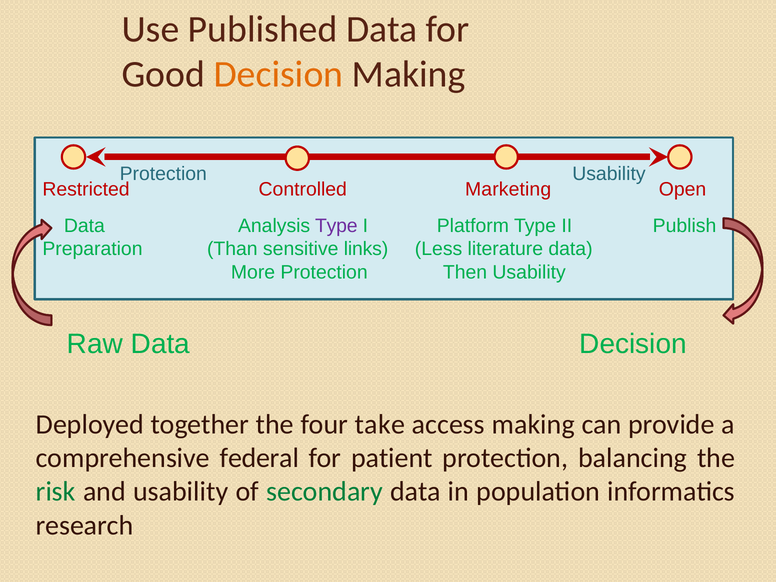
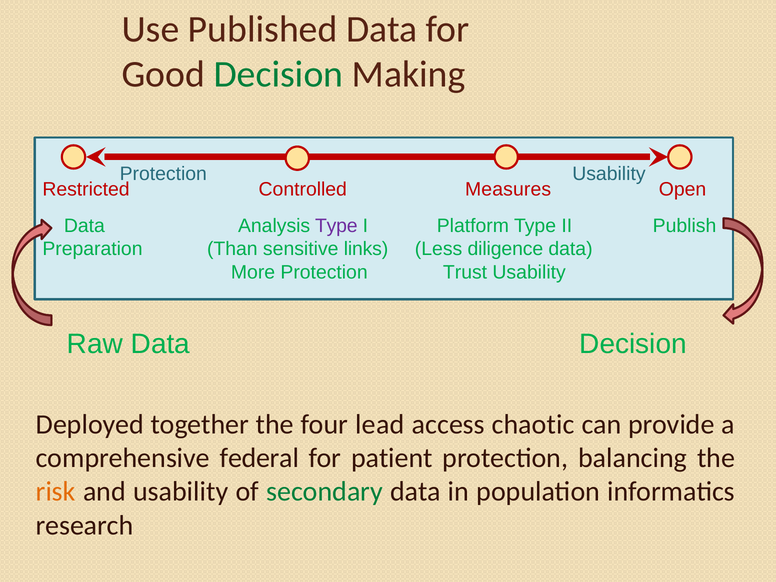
Decision at (278, 74) colour: orange -> green
Marketing: Marketing -> Measures
literature: literature -> diligence
Then: Then -> Trust
take: take -> lead
access making: making -> chaotic
risk colour: green -> orange
